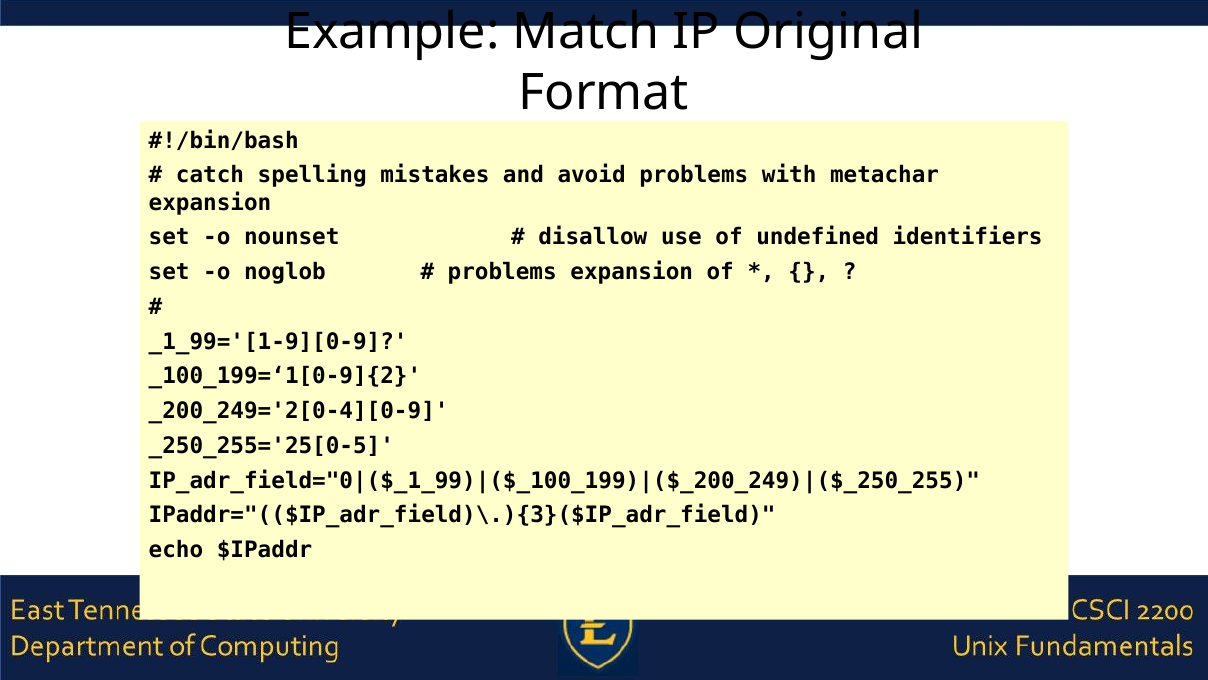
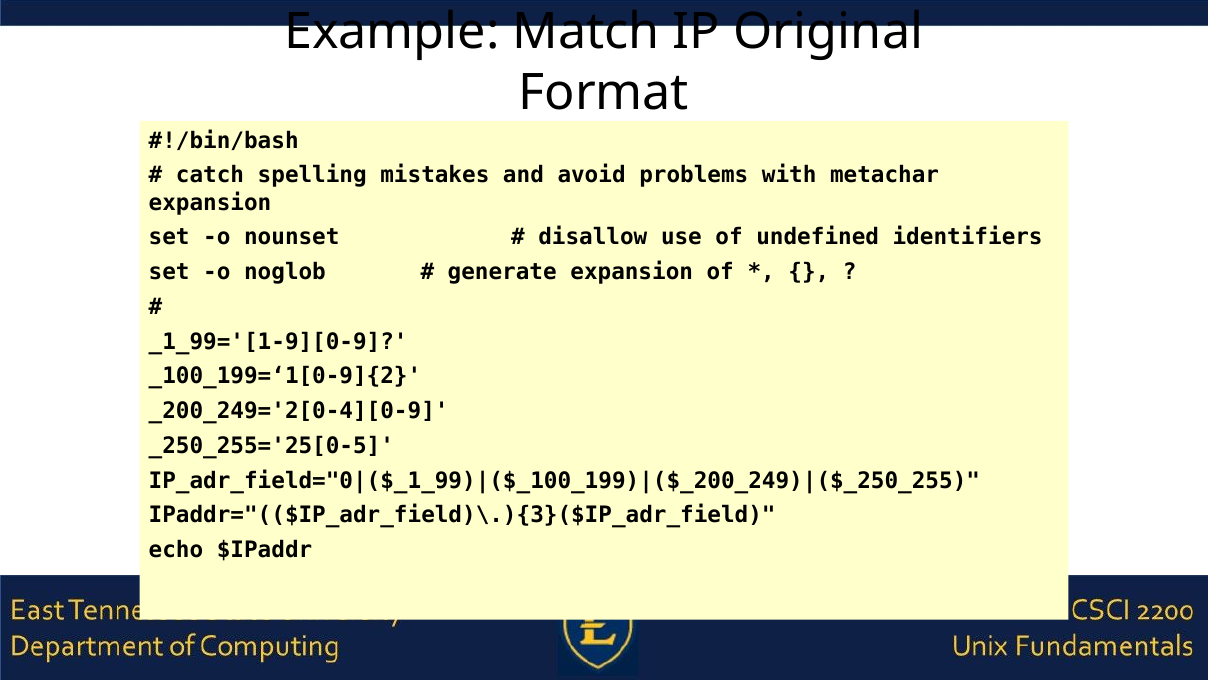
problems at (502, 272): problems -> generate
